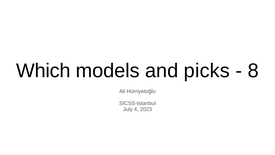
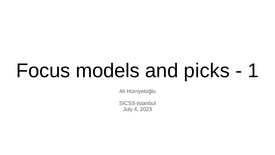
Which: Which -> Focus
8: 8 -> 1
